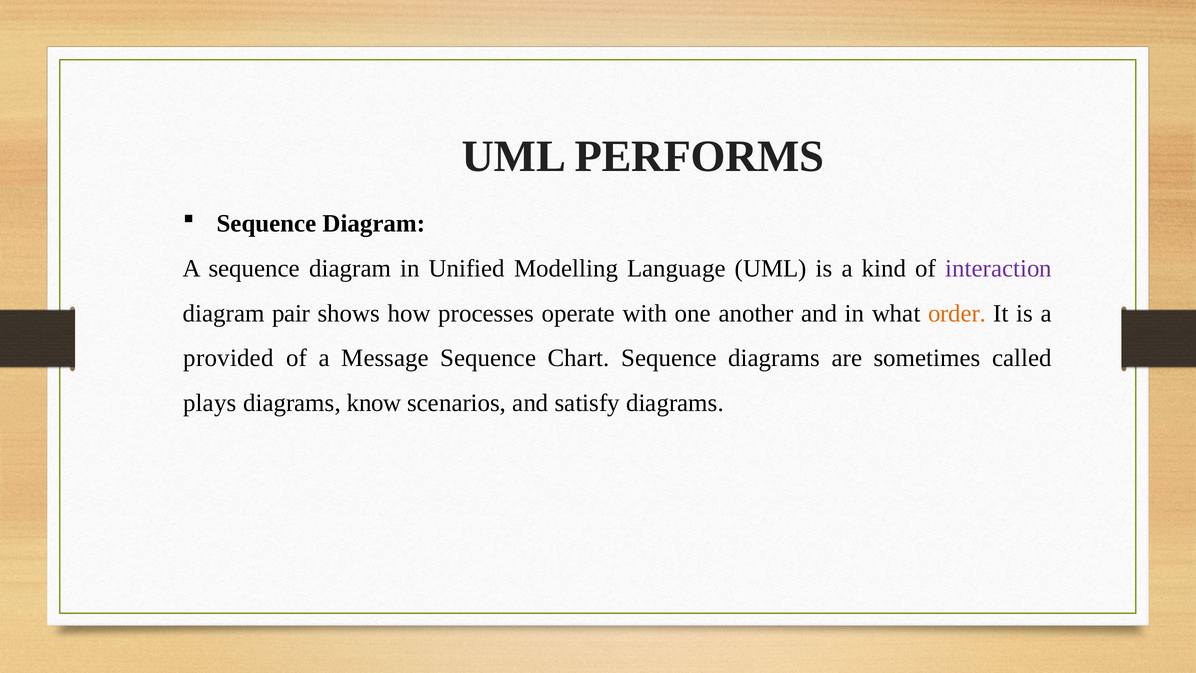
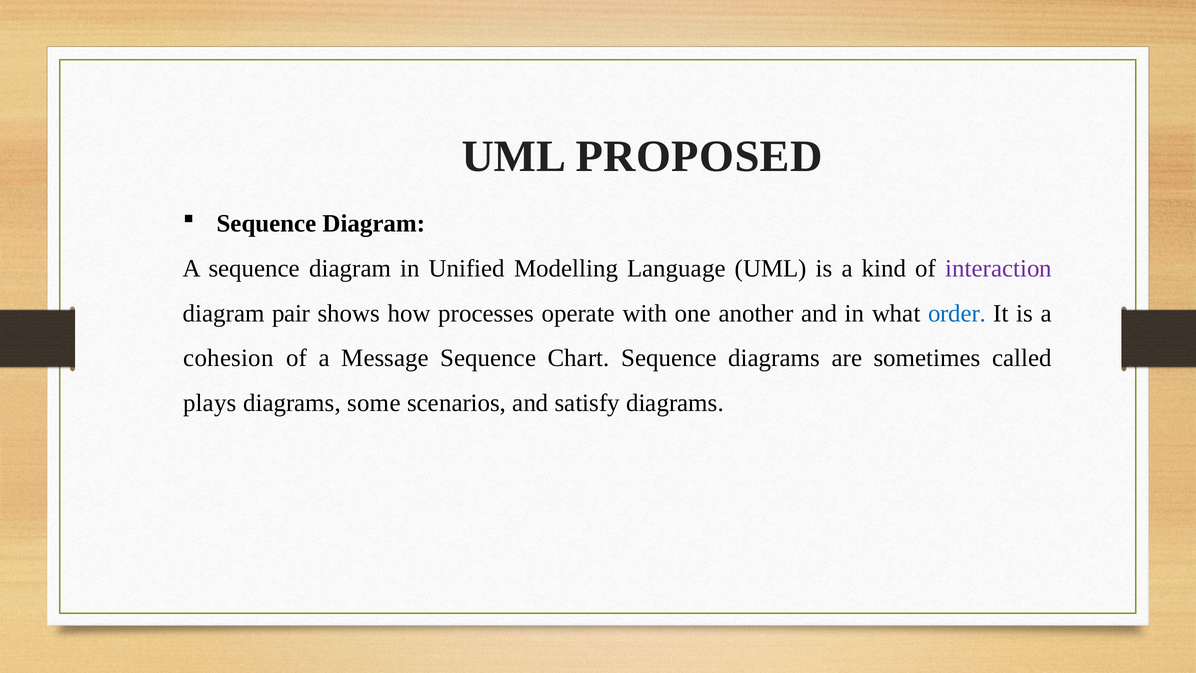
PERFORMS: PERFORMS -> PROPOSED
order colour: orange -> blue
provided: provided -> cohesion
know: know -> some
